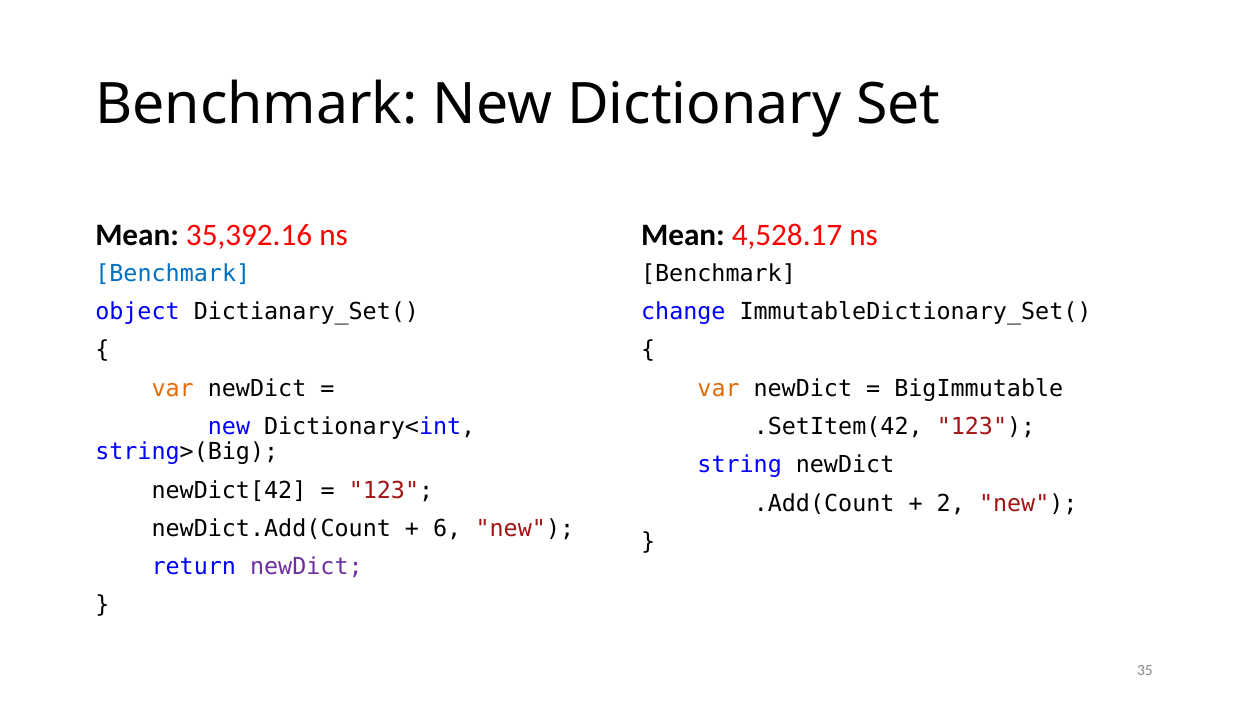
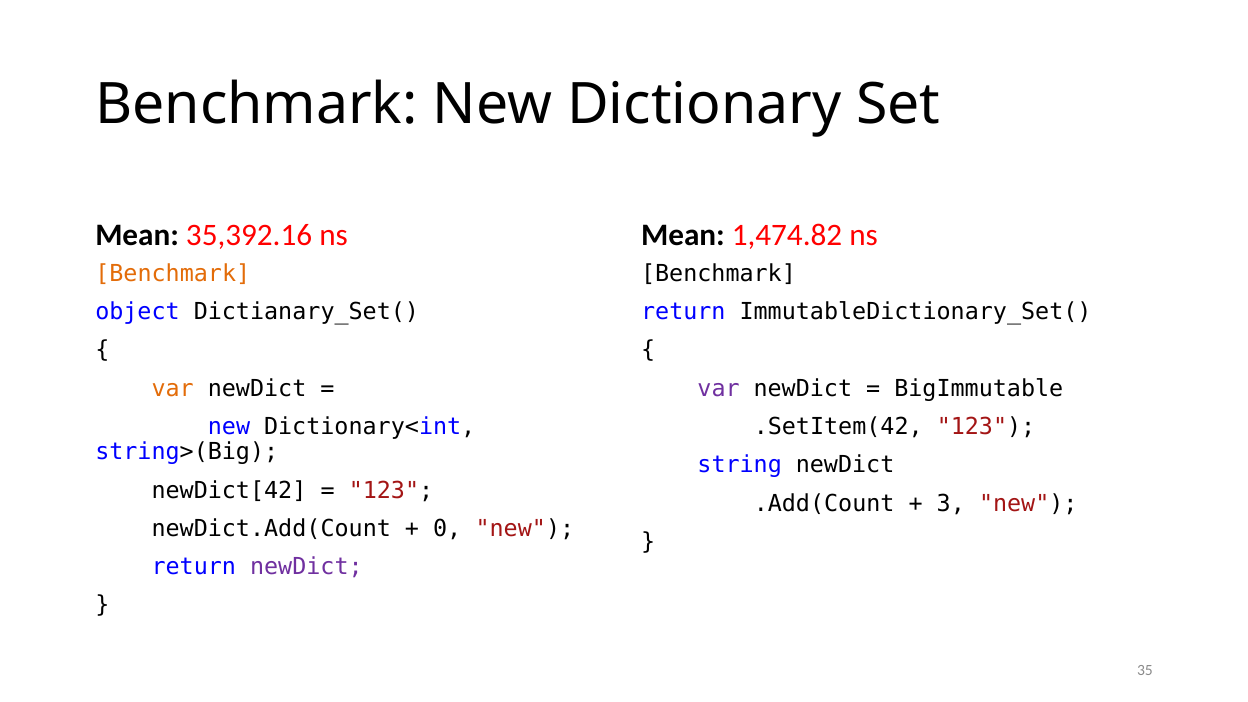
4,528.17: 4,528.17 -> 1,474.82
Benchmark at (173, 274) colour: blue -> orange
change at (683, 312): change -> return
var at (719, 388) colour: orange -> purple
2: 2 -> 3
6: 6 -> 0
